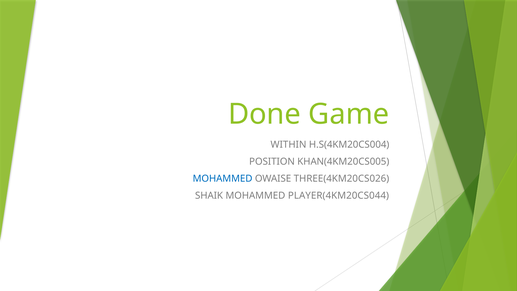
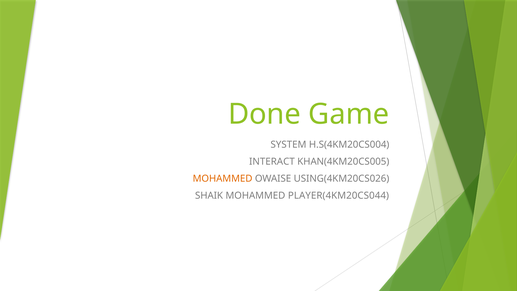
WITHIN: WITHIN -> SYSTEM
POSITION: POSITION -> INTERACT
MOHAMMED at (223, 179) colour: blue -> orange
THREE(4KM20CS026: THREE(4KM20CS026 -> USING(4KM20CS026
